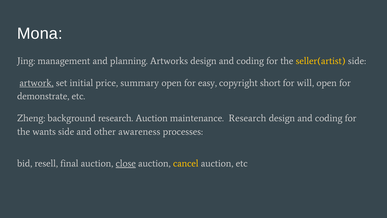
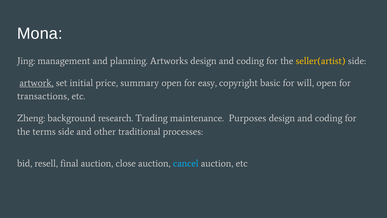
short: short -> basic
demonstrate: demonstrate -> transactions
research Auction: Auction -> Trading
maintenance Research: Research -> Purposes
wants: wants -> terms
awareness: awareness -> traditional
close underline: present -> none
cancel colour: yellow -> light blue
